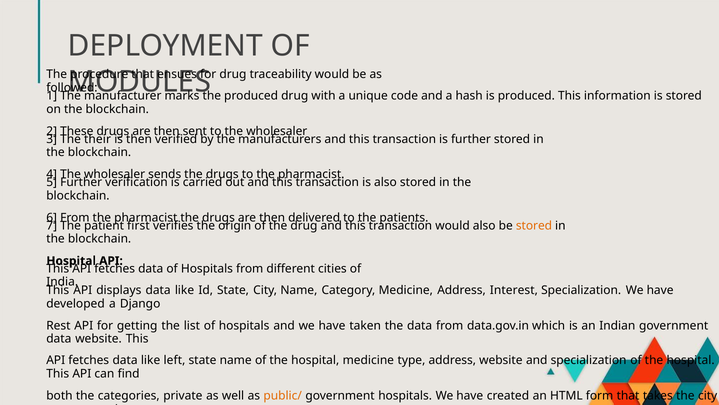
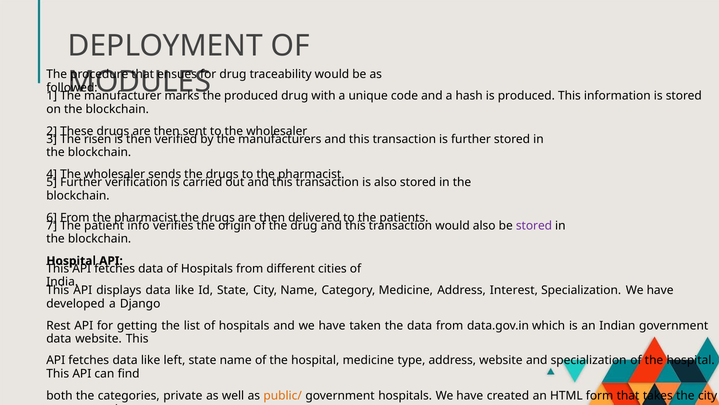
their: their -> risen
first: first -> info
stored at (534, 225) colour: orange -> purple
